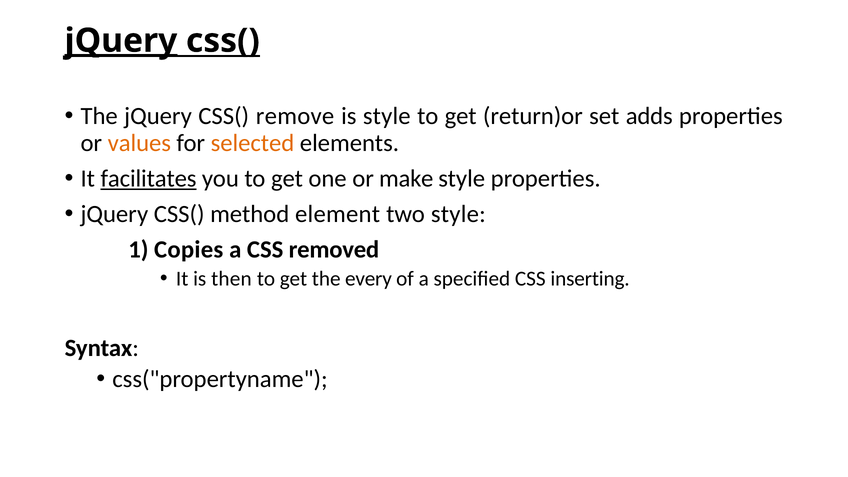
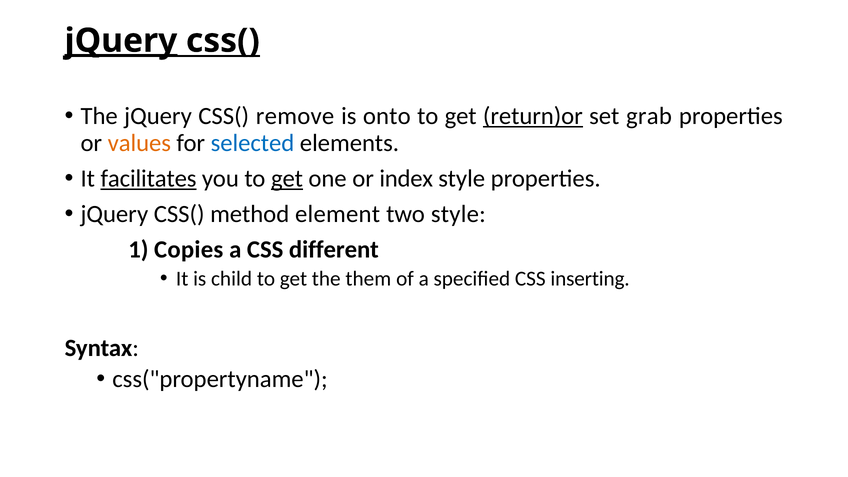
is style: style -> onto
return)or underline: none -> present
adds: adds -> grab
selected colour: orange -> blue
get at (287, 179) underline: none -> present
make: make -> index
removed: removed -> different
then: then -> child
every: every -> them
